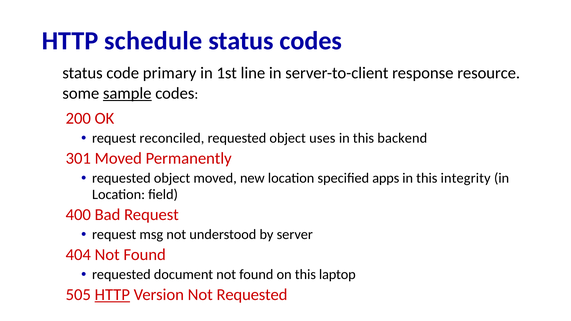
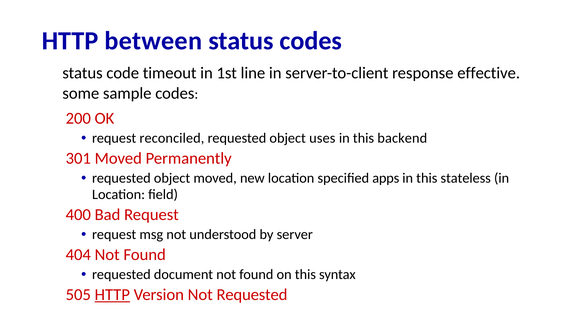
schedule: schedule -> between
primary: primary -> timeout
resource: resource -> effective
sample underline: present -> none
integrity: integrity -> stateless
laptop: laptop -> syntax
